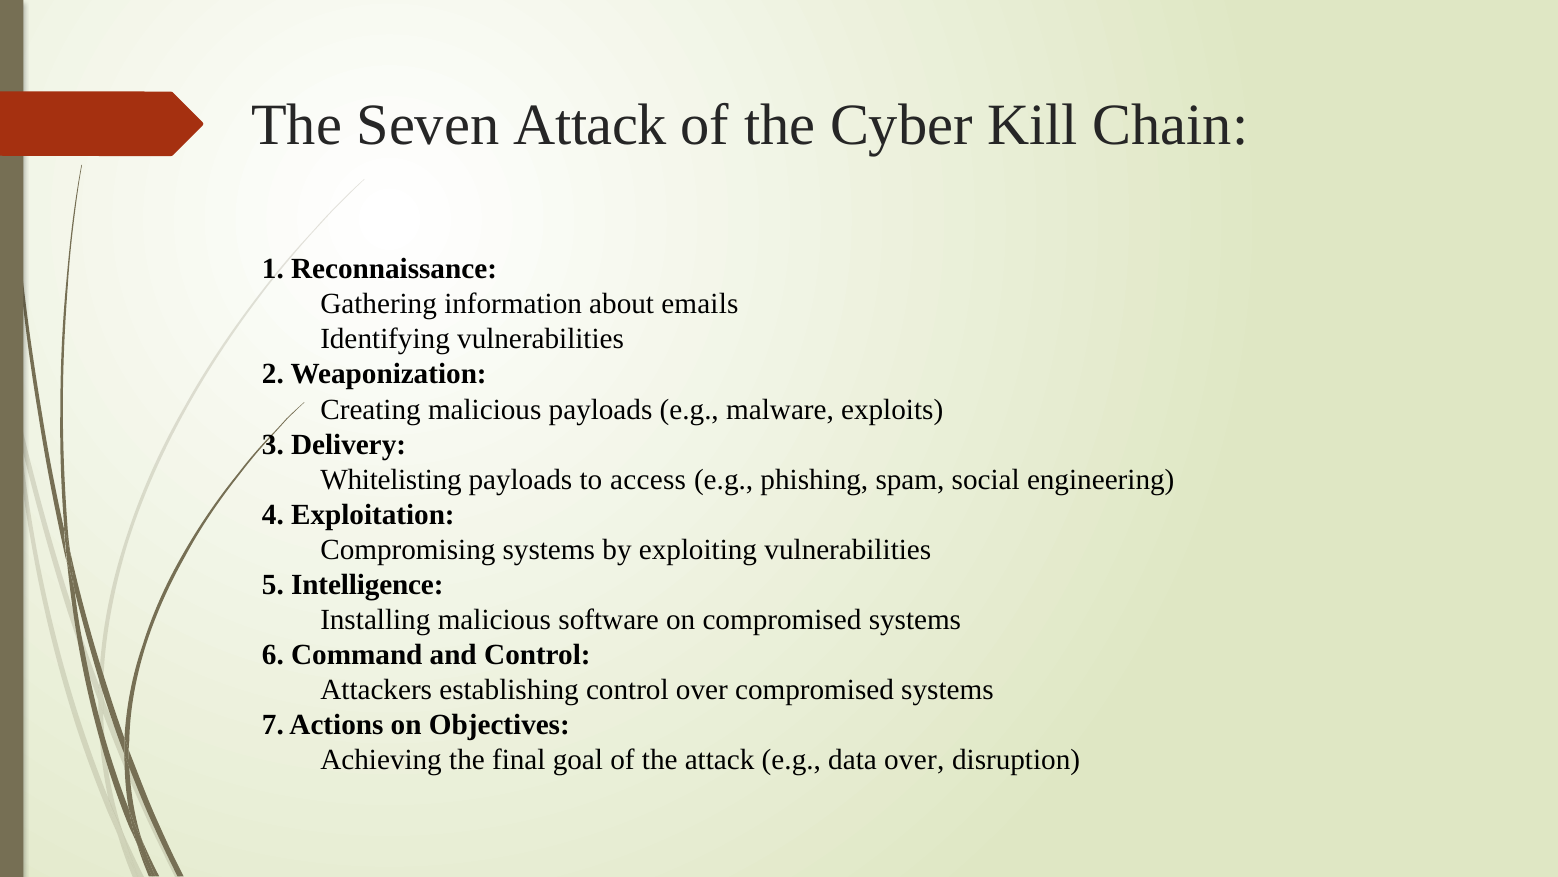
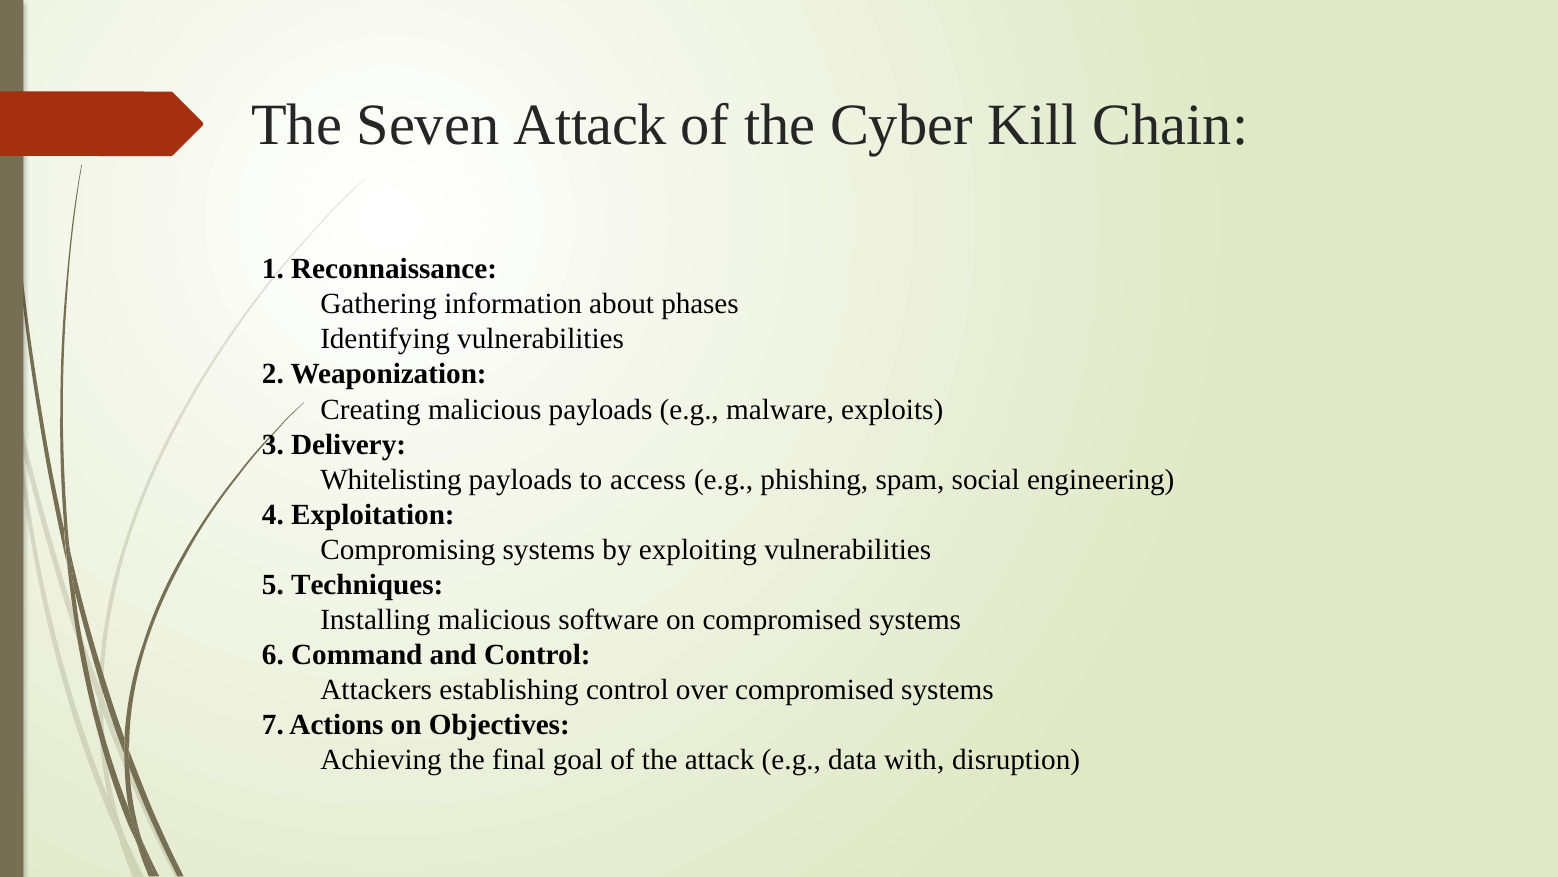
emails: emails -> phases
Intelligence: Intelligence -> Techniques
data over: over -> with
